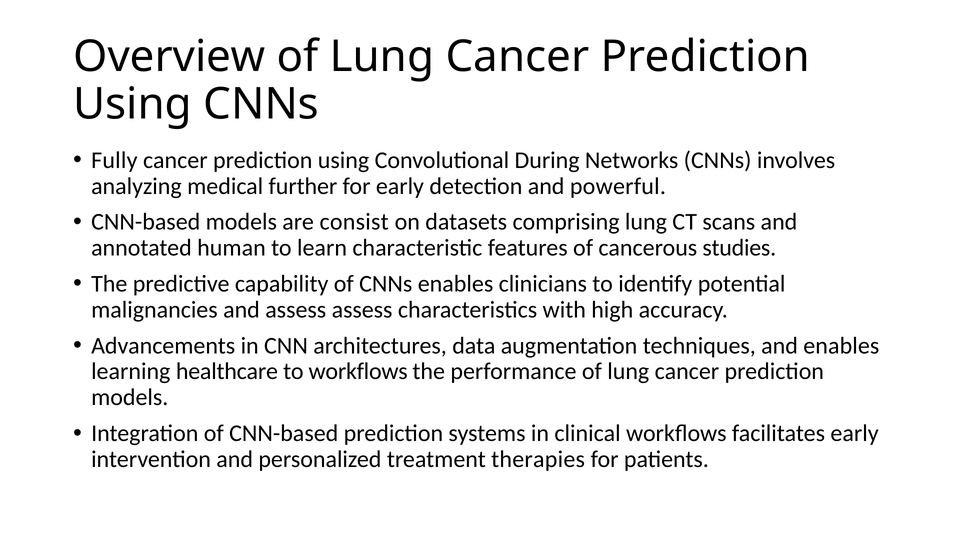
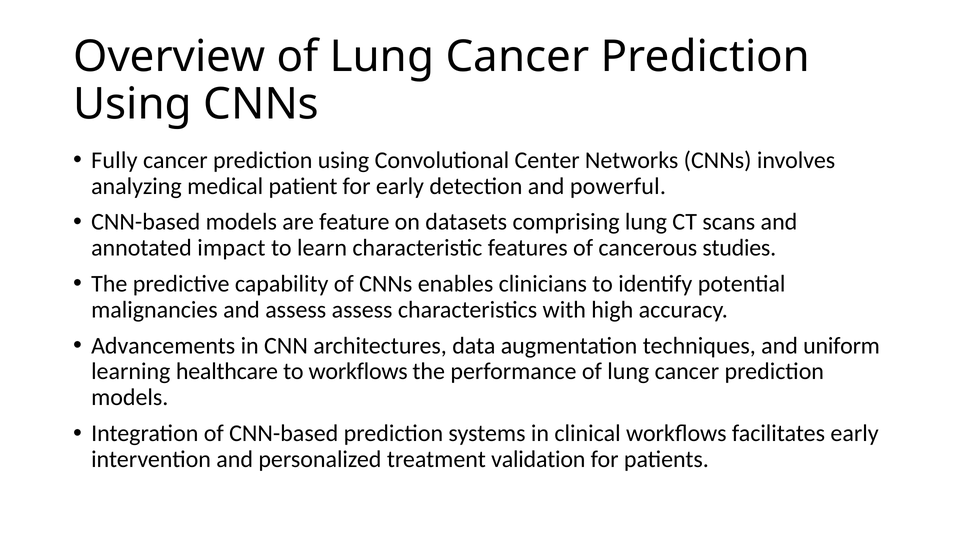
During: During -> Center
further: further -> patient
consist: consist -> feature
human: human -> impact
and enables: enables -> uniform
therapies: therapies -> validation
